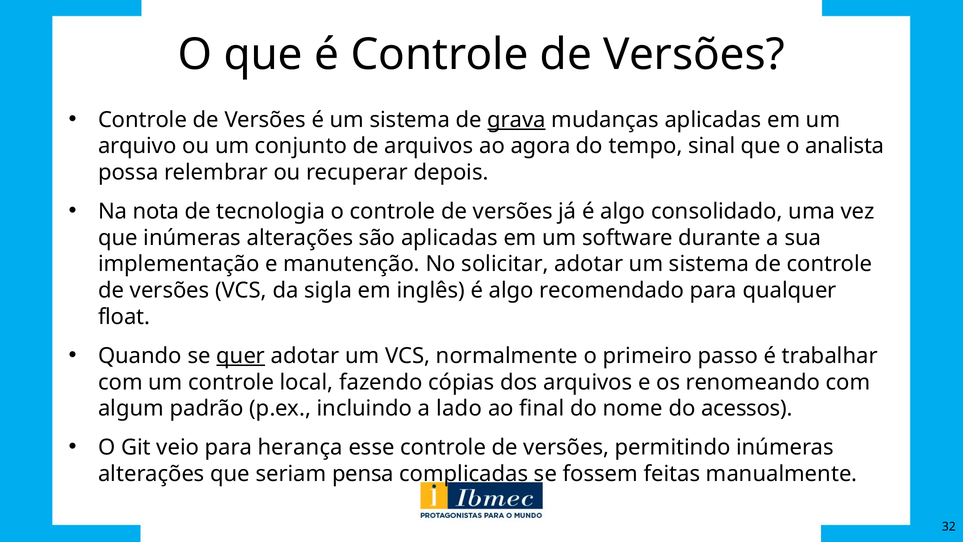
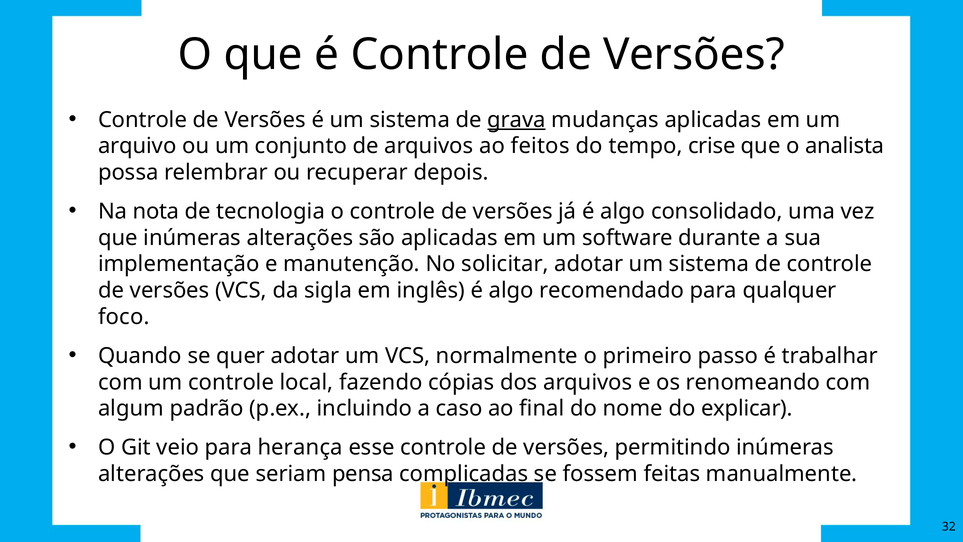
agora: agora -> feitos
sinal: sinal -> crise
float: float -> foco
quer underline: present -> none
lado: lado -> caso
acessos: acessos -> explicar
